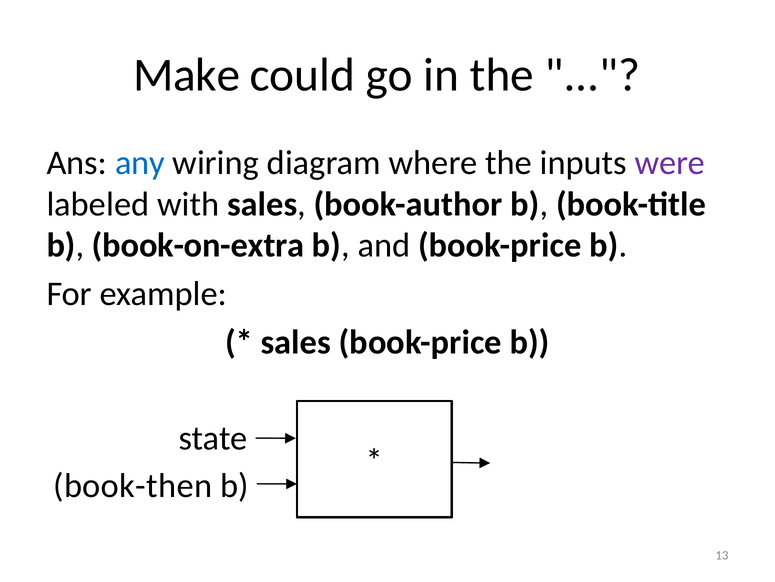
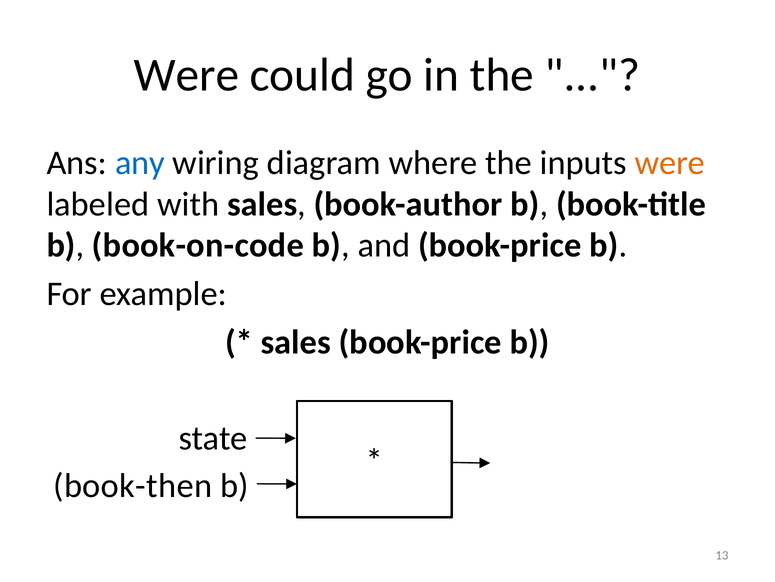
Make at (187, 75): Make -> Were
were at (670, 163) colour: purple -> orange
book-on-extra: book-on-extra -> book-on-code
